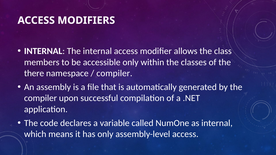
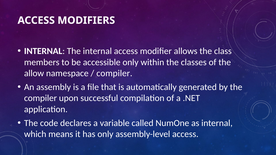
there: there -> allow
